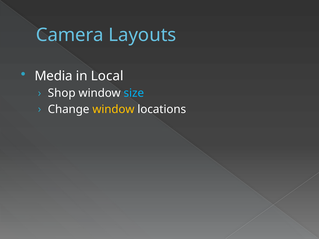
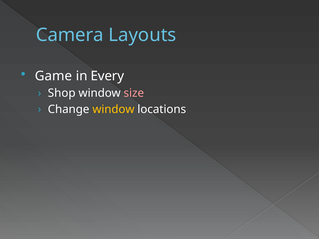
Media: Media -> Game
Local: Local -> Every
size colour: light blue -> pink
